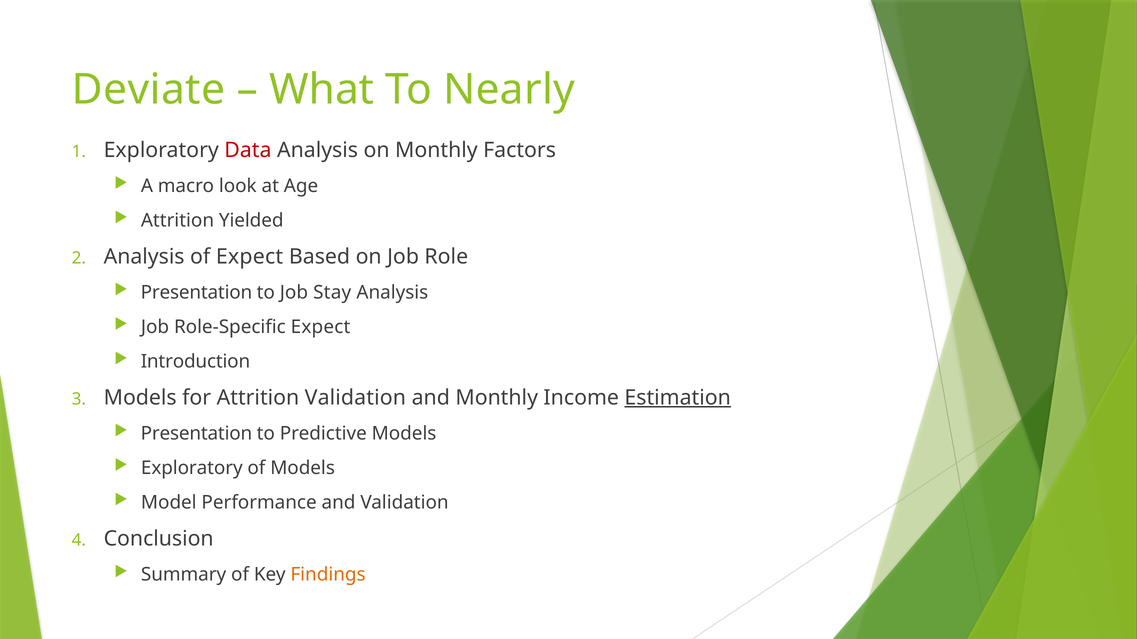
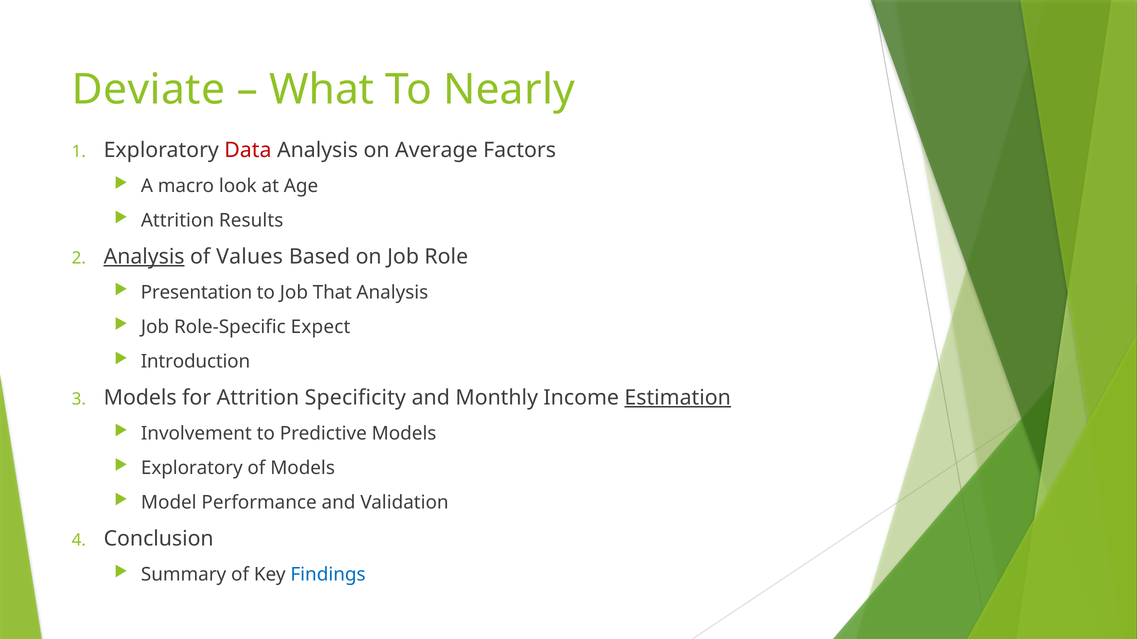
on Monthly: Monthly -> Average
Yielded: Yielded -> Results
Analysis at (144, 257) underline: none -> present
of Expect: Expect -> Values
Stay: Stay -> That
Attrition Validation: Validation -> Specificity
Presentation at (196, 434): Presentation -> Involvement
Findings colour: orange -> blue
